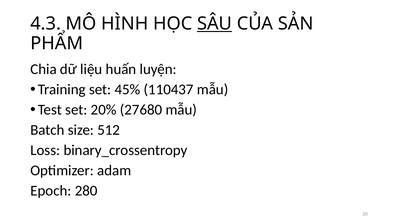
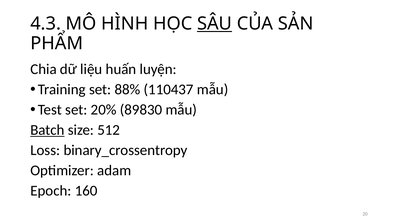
45%: 45% -> 88%
27680: 27680 -> 89830
Batch underline: none -> present
280: 280 -> 160
